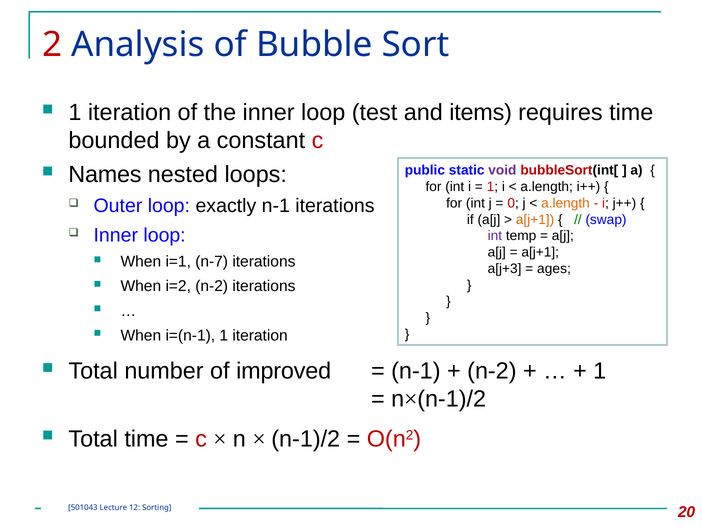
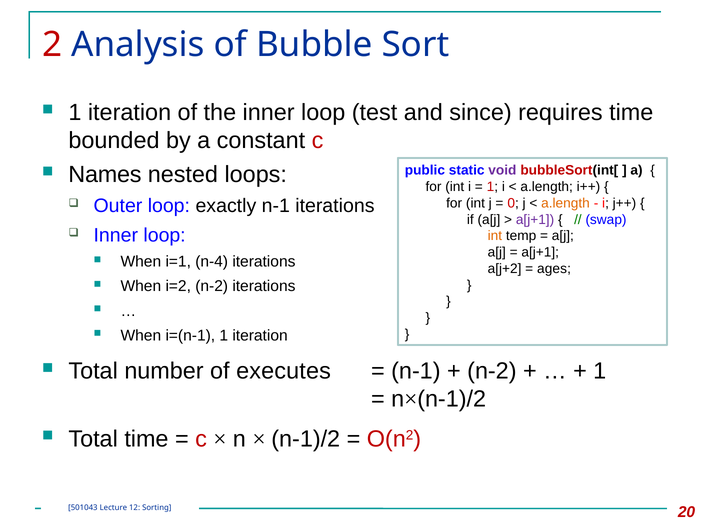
items: items -> since
a[j+1 at (535, 220) colour: orange -> purple
int at (495, 236) colour: purple -> orange
n-7: n-7 -> n-4
a[j+3: a[j+3 -> a[j+2
improved: improved -> executes
